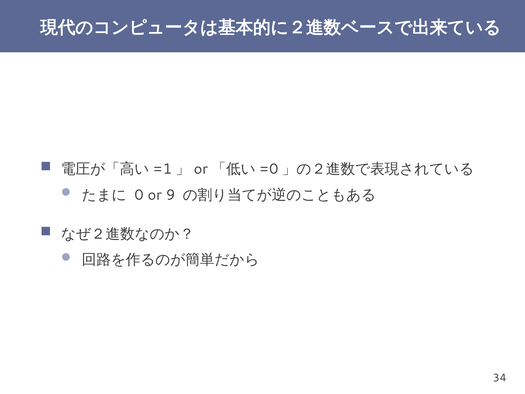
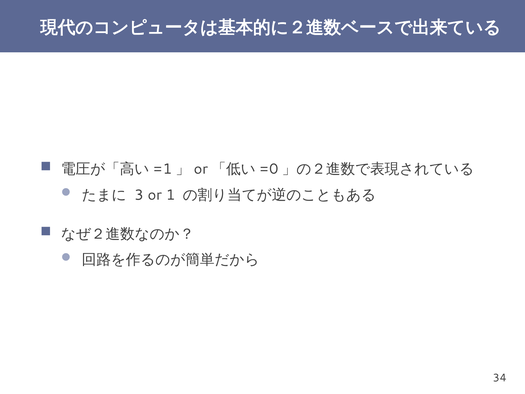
0: 0 -> 3
9: 9 -> 1
